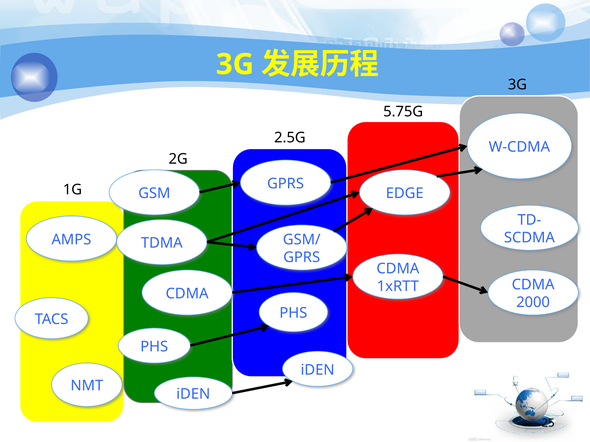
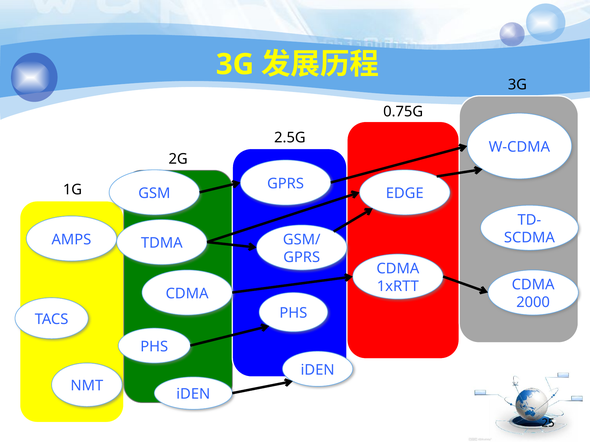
5.75G: 5.75G -> 0.75G
